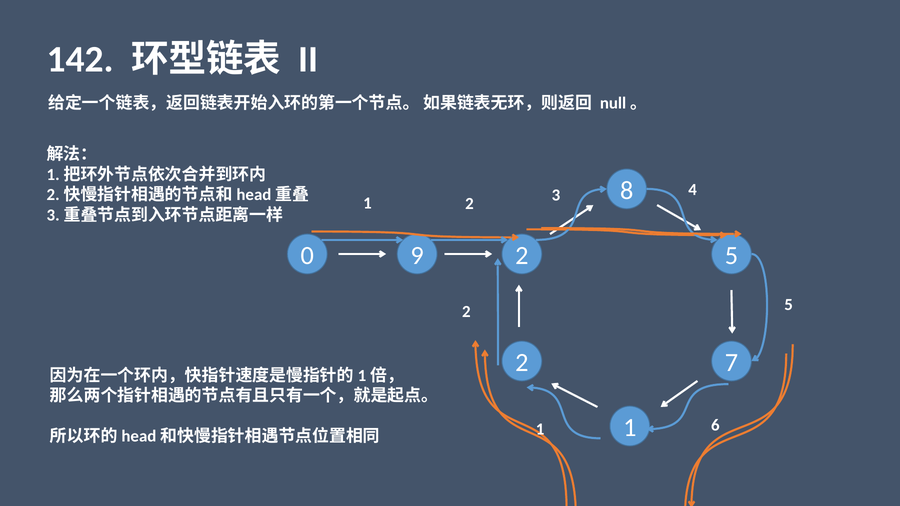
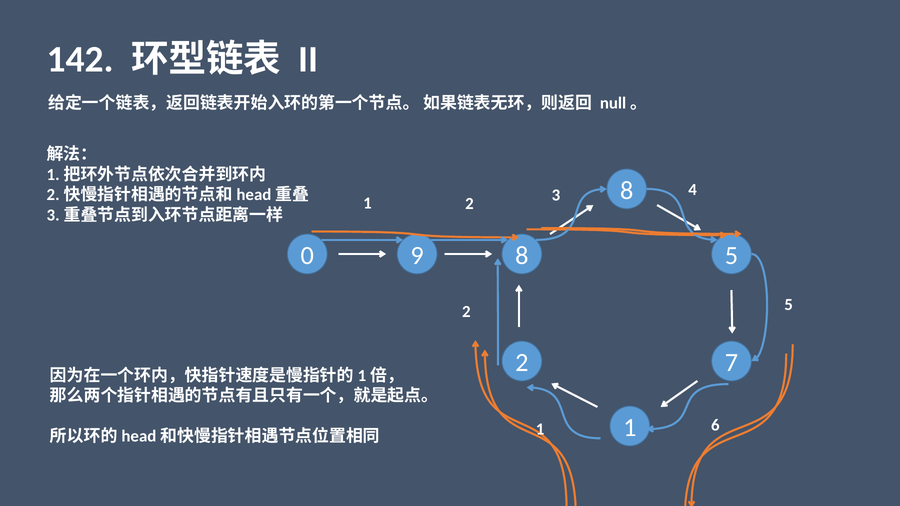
9 2: 2 -> 8
